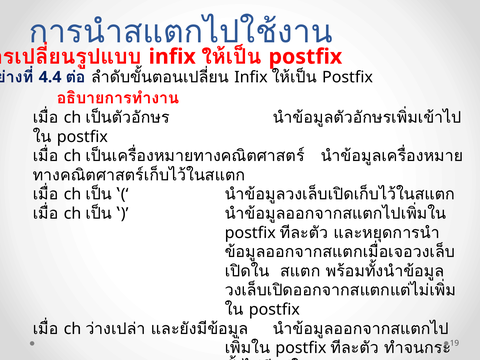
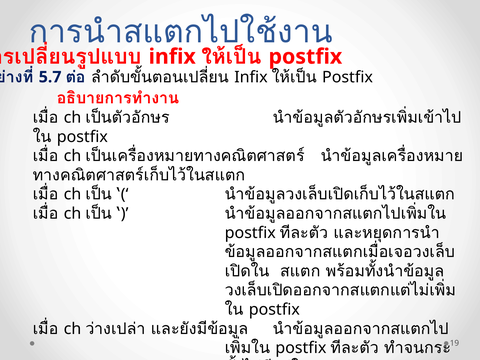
4.4: 4.4 -> 5.7
